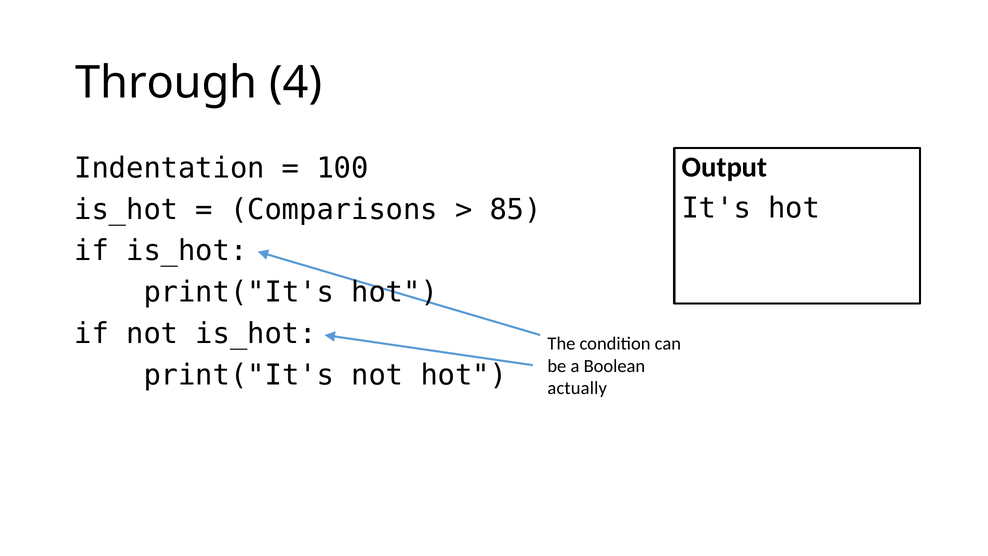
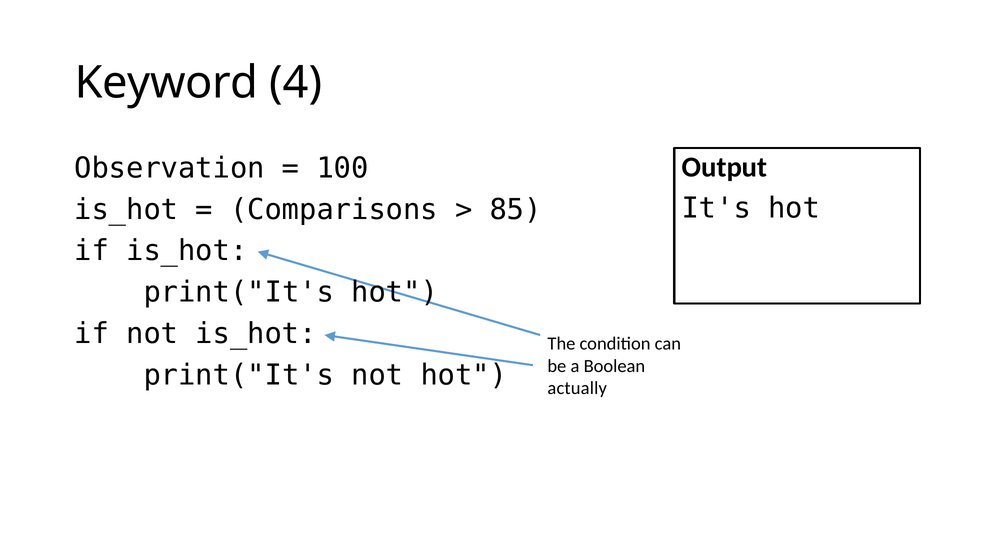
Through: Through -> Keyword
Indentation: Indentation -> Observation
